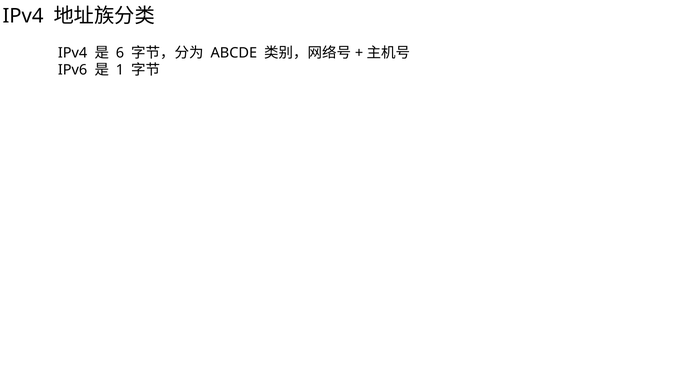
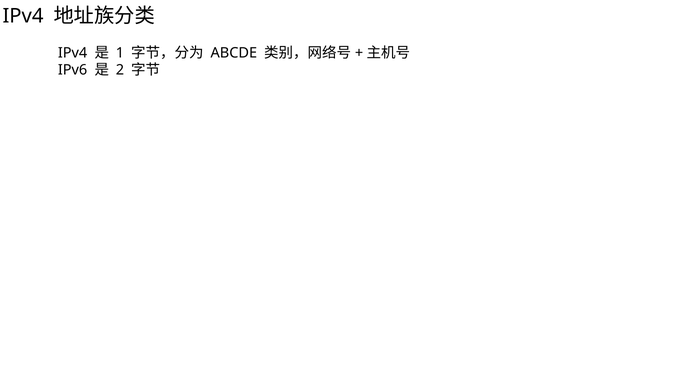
6: 6 -> 1
1: 1 -> 2
